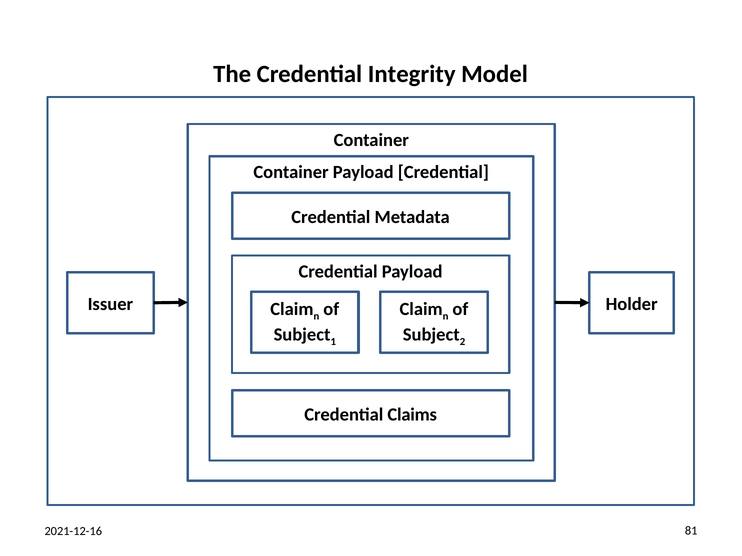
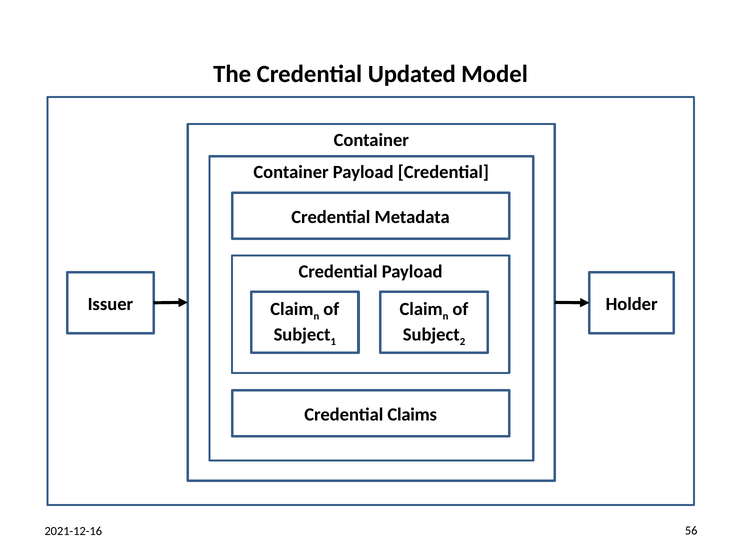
Integrity: Integrity -> Updated
81: 81 -> 56
